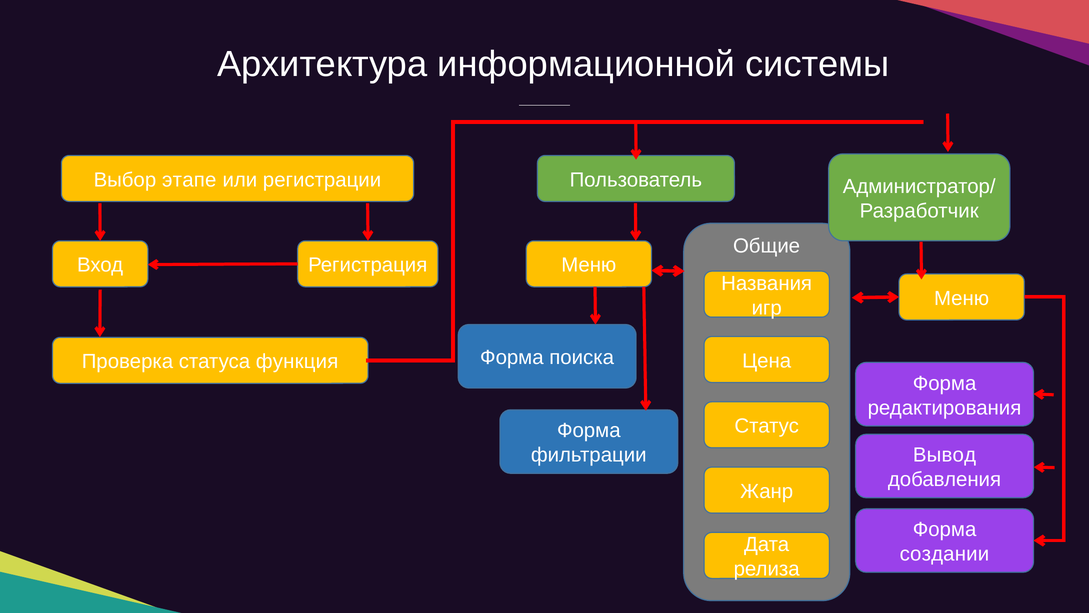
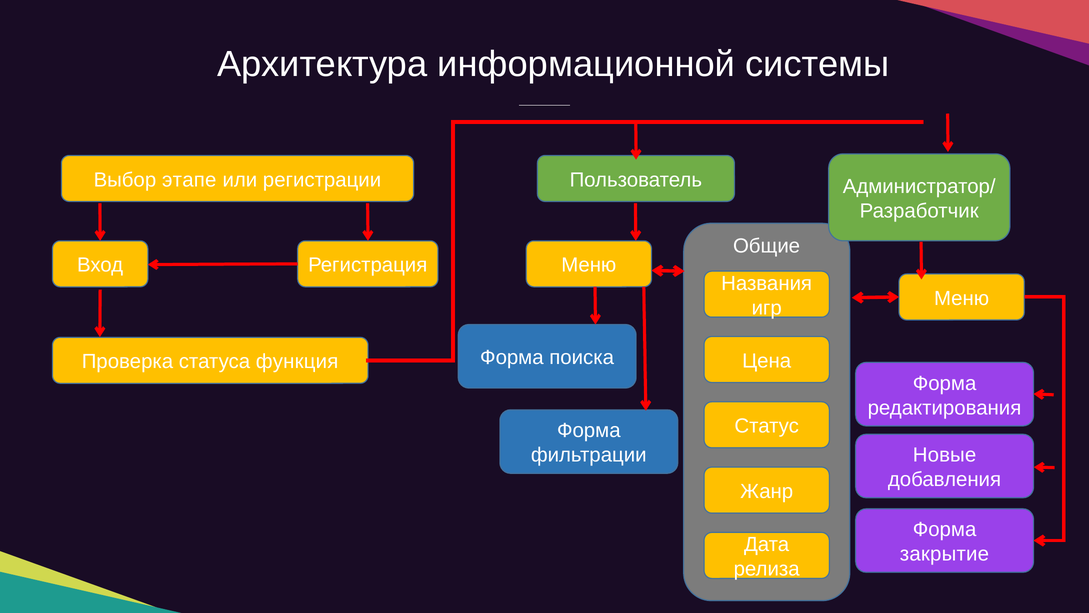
Вывод: Вывод -> Новые
создании: создании -> закрытие
